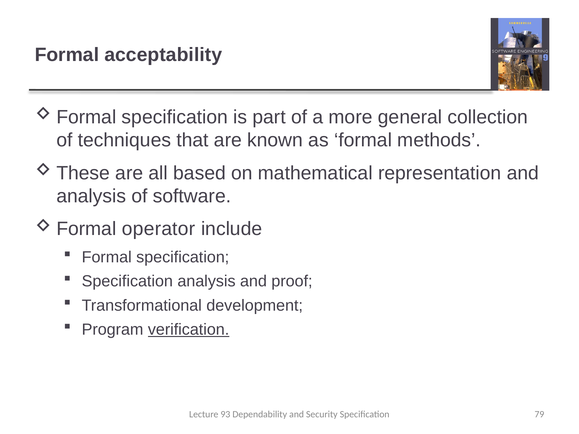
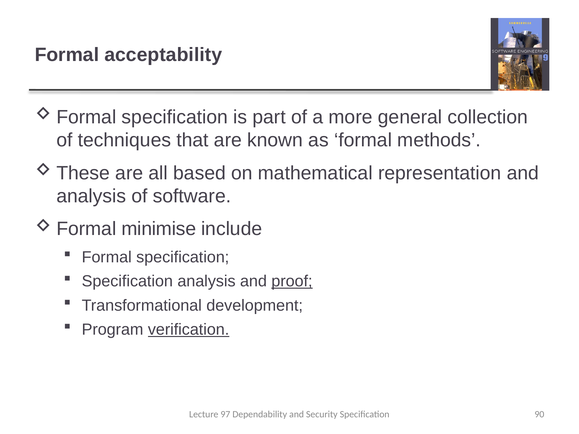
operator: operator -> minimise
proof underline: none -> present
93: 93 -> 97
79: 79 -> 90
